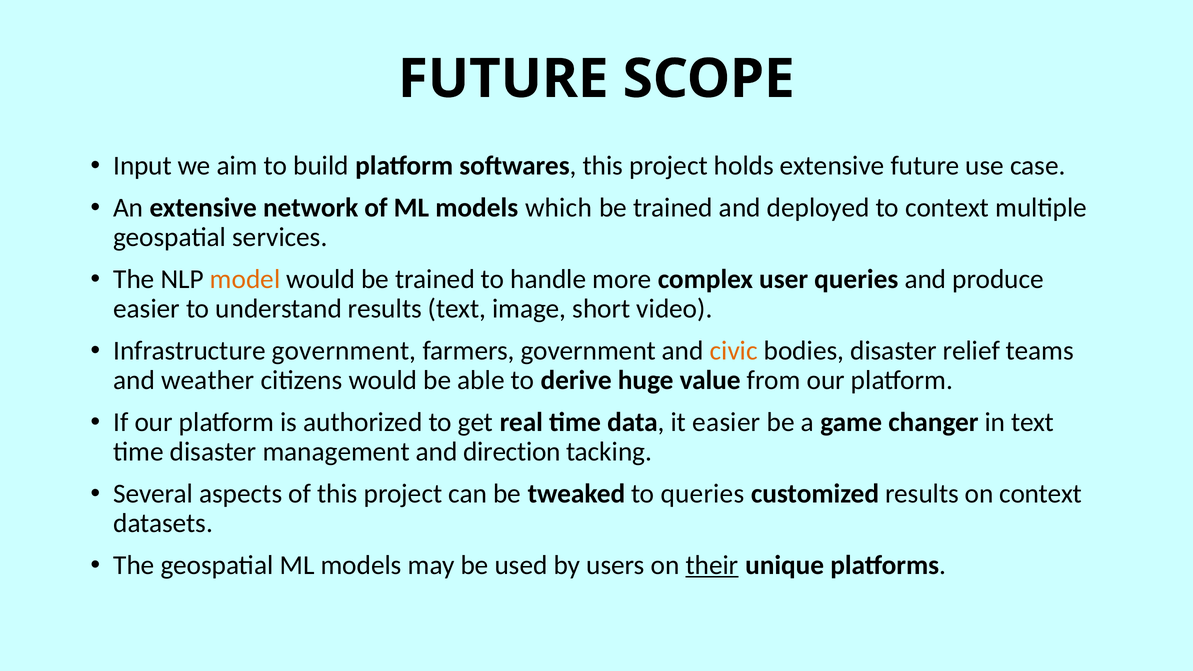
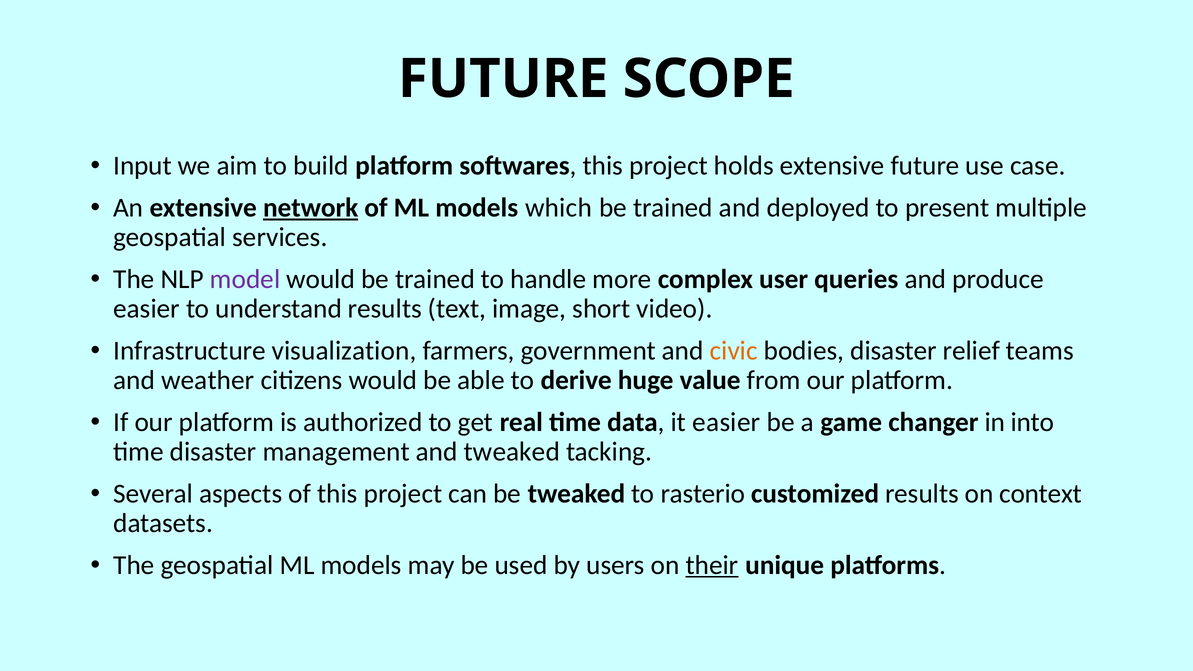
network underline: none -> present
to context: context -> present
model colour: orange -> purple
Infrastructure government: government -> visualization
in text: text -> into
and direction: direction -> tweaked
to queries: queries -> rasterio
